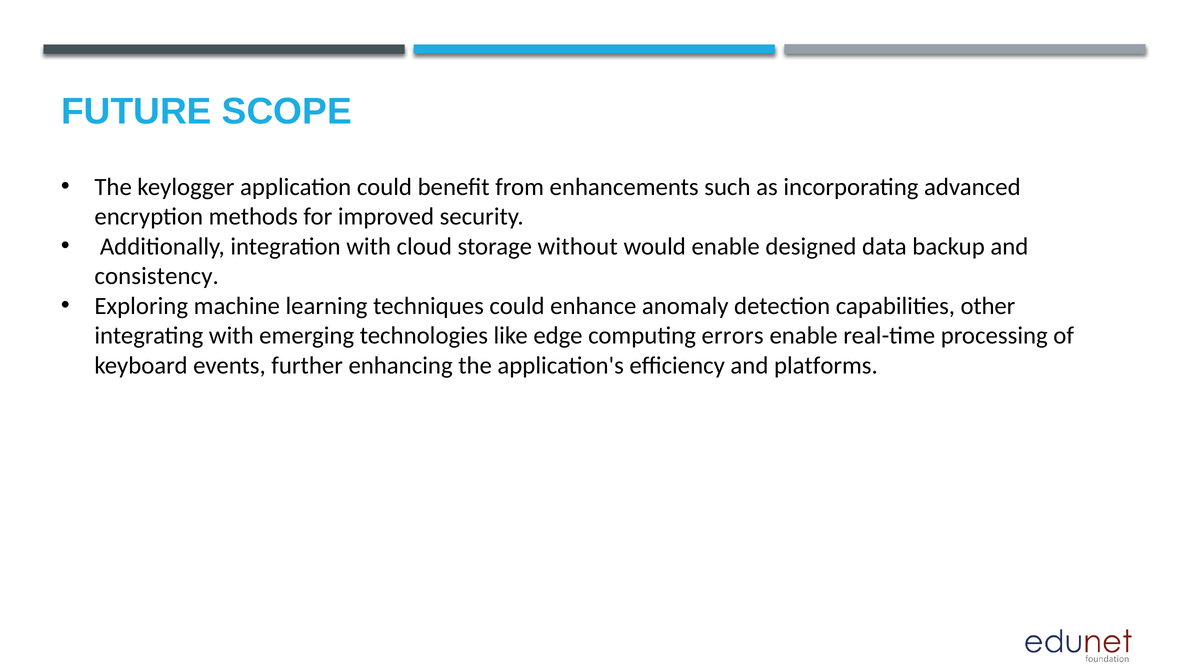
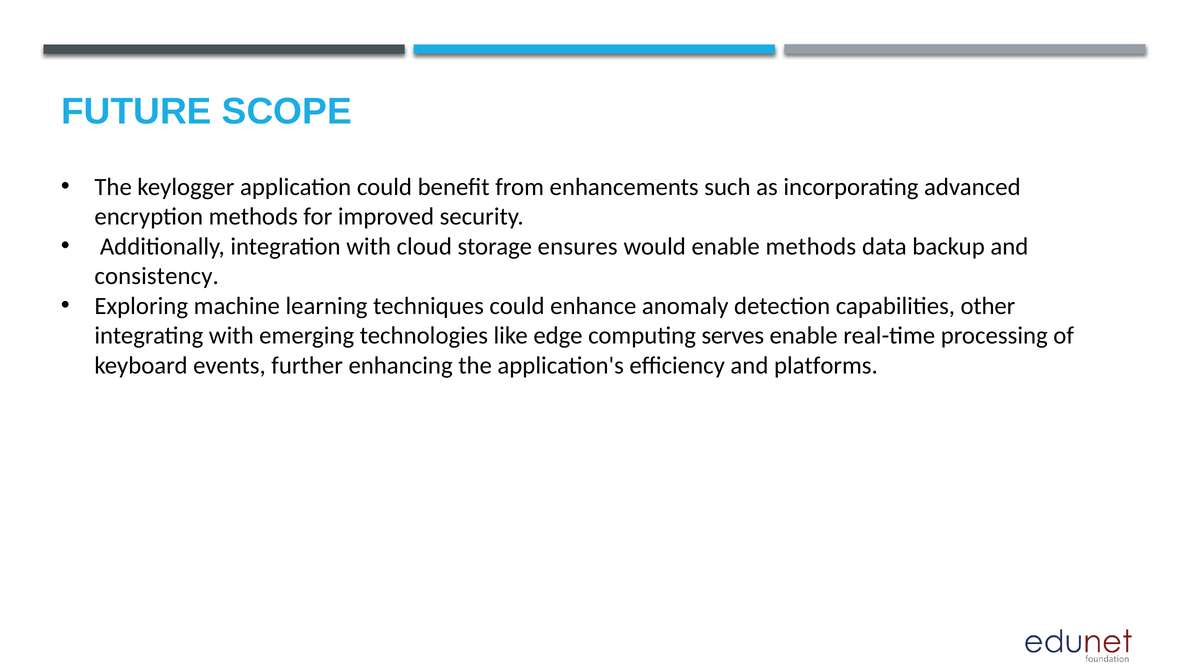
without: without -> ensures
enable designed: designed -> methods
errors: errors -> serves
